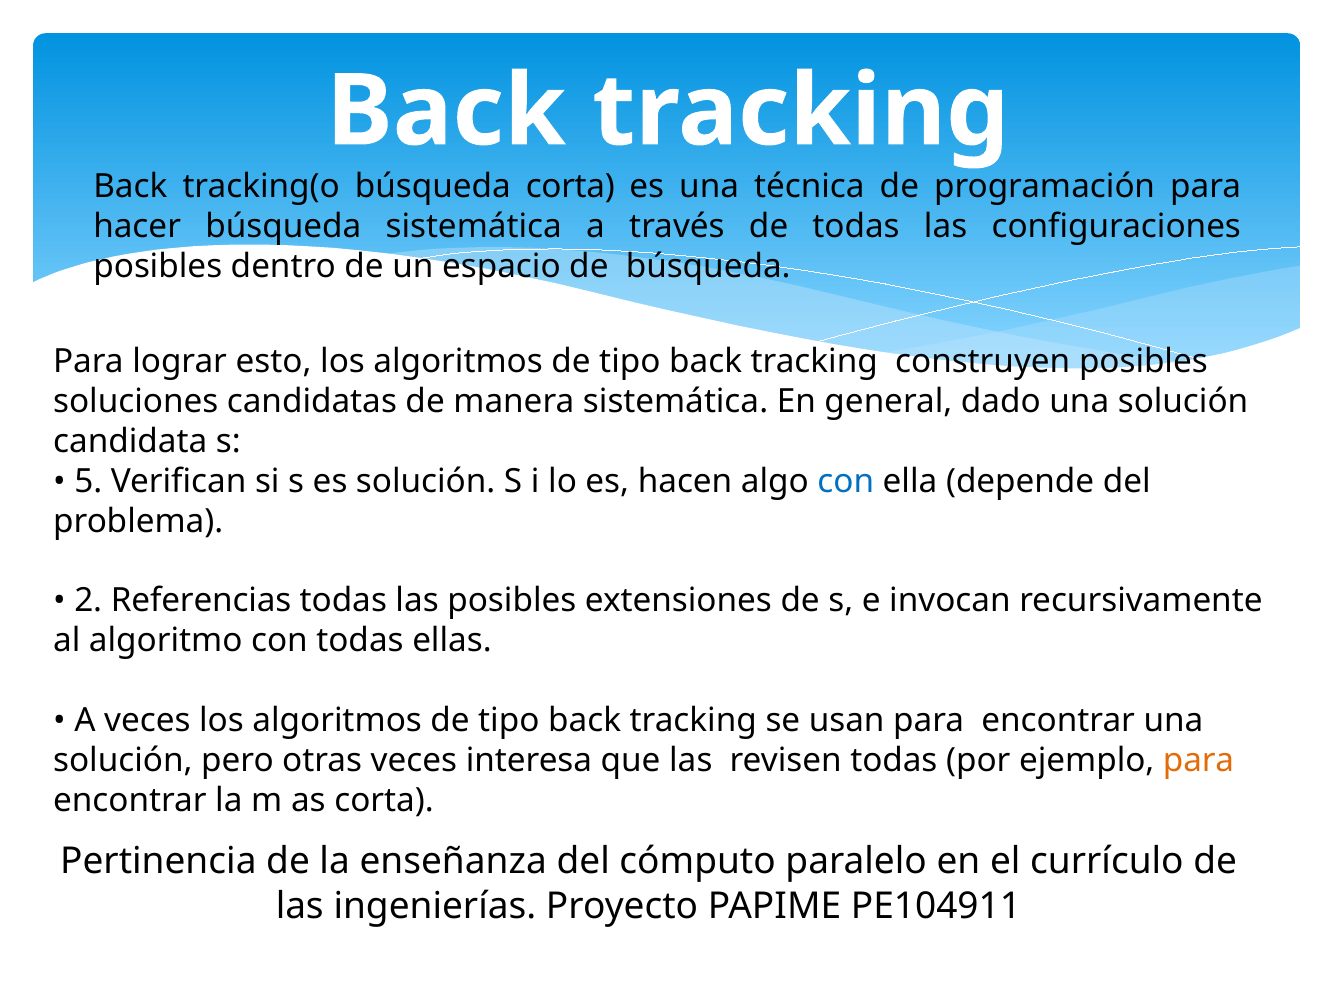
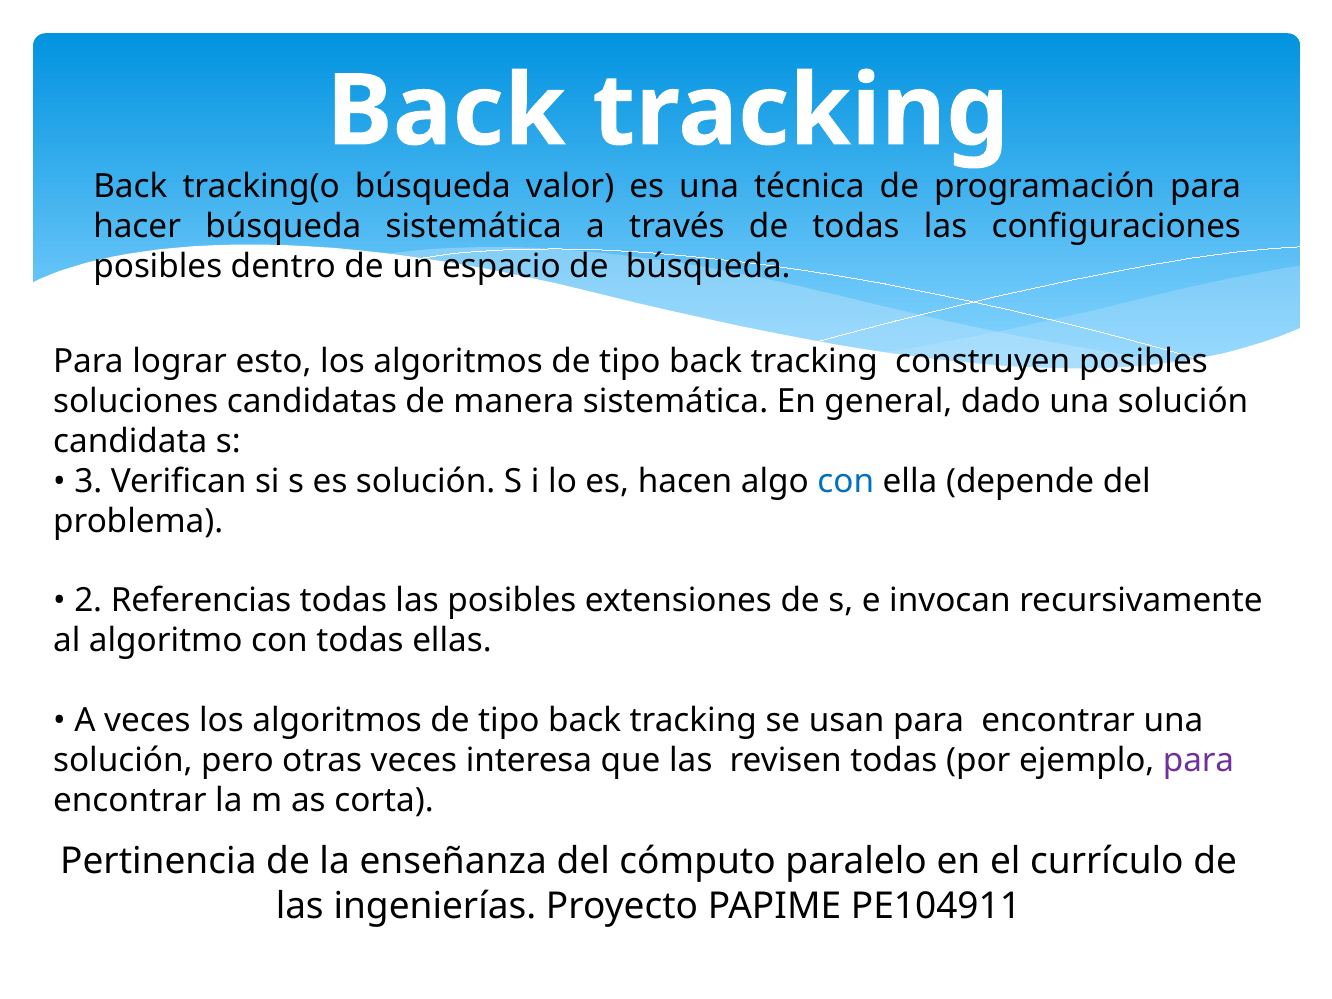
corta at (570, 186): corta -> valor
5: 5 -> 3
para at (1199, 761) colour: orange -> purple
